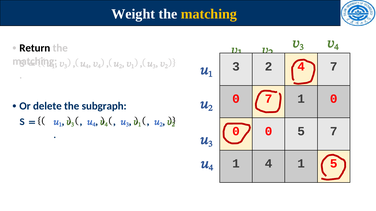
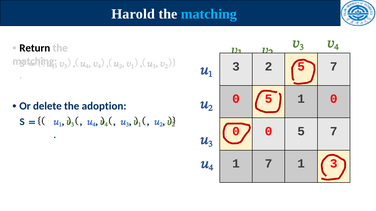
Weight: Weight -> Harold
matching at (209, 14) colour: yellow -> light blue
4 at (301, 67): 4 -> 5
7 at (269, 99): 7 -> 5
subgraph: subgraph -> adoption
1 4: 4 -> 7
1 5: 5 -> 3
